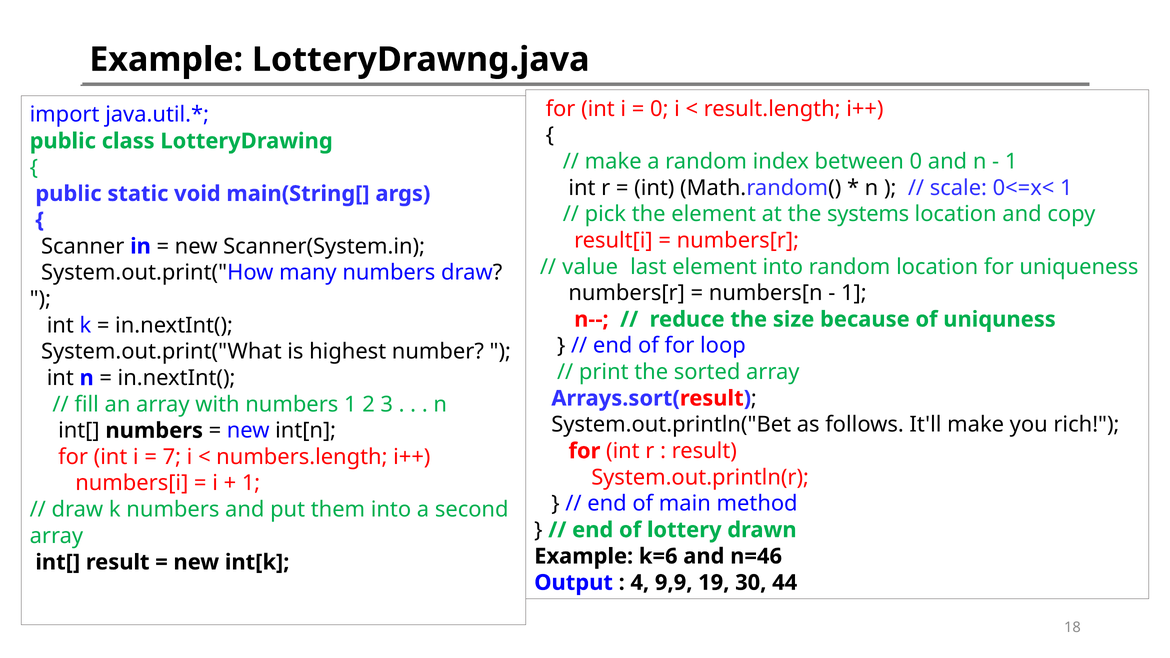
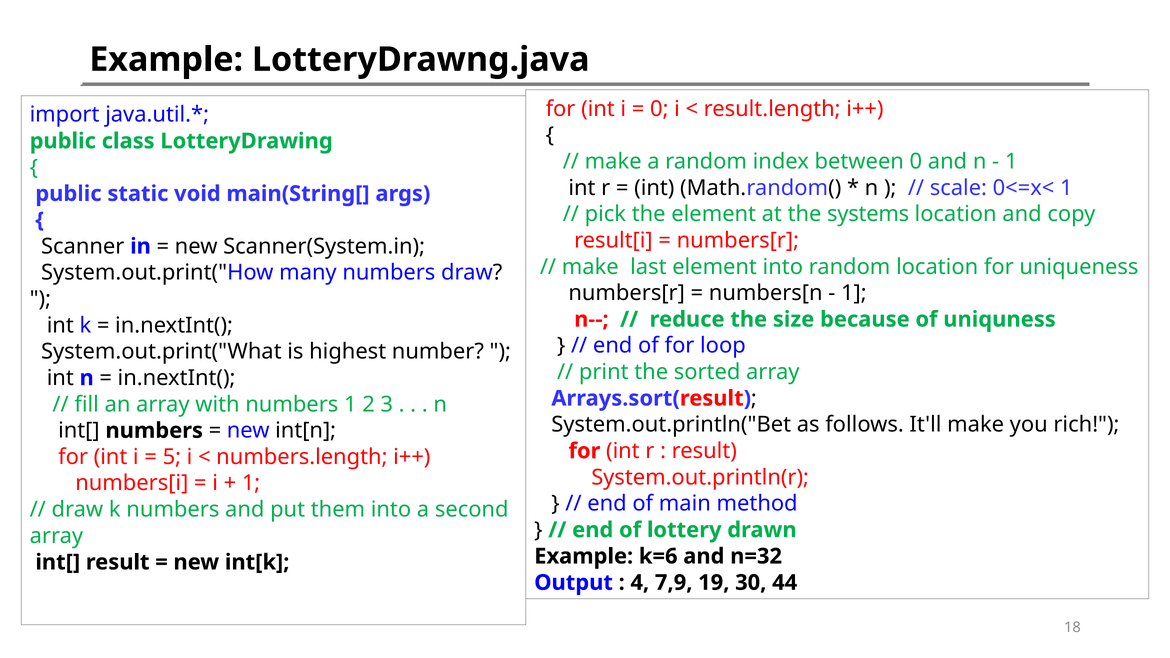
value at (590, 267): value -> make
7: 7 -> 5
n=46: n=46 -> n=32
9,9: 9,9 -> 7,9
